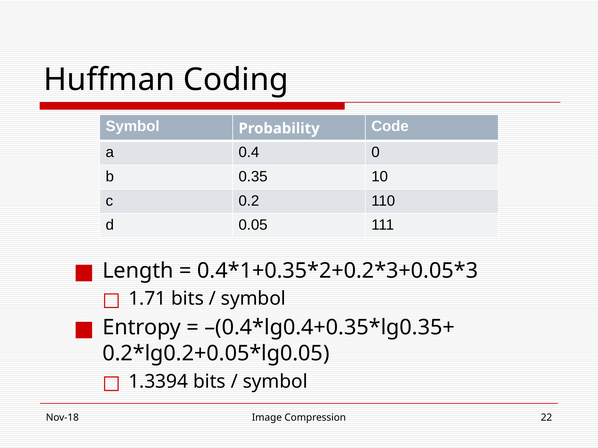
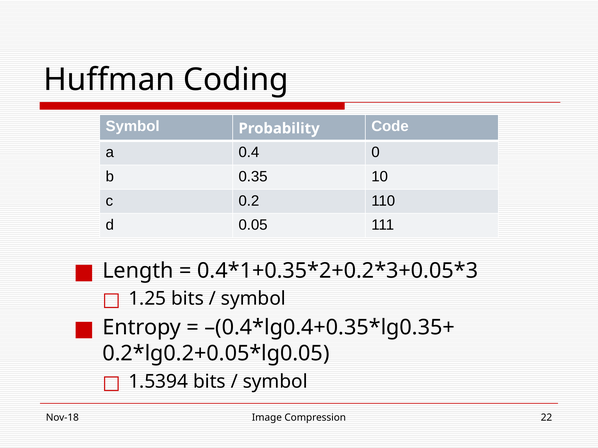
1.71: 1.71 -> 1.25
1.3394: 1.3394 -> 1.5394
